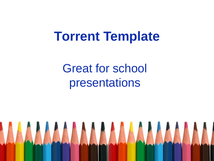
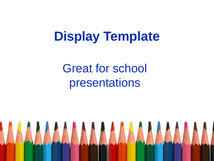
Torrent: Torrent -> Display
